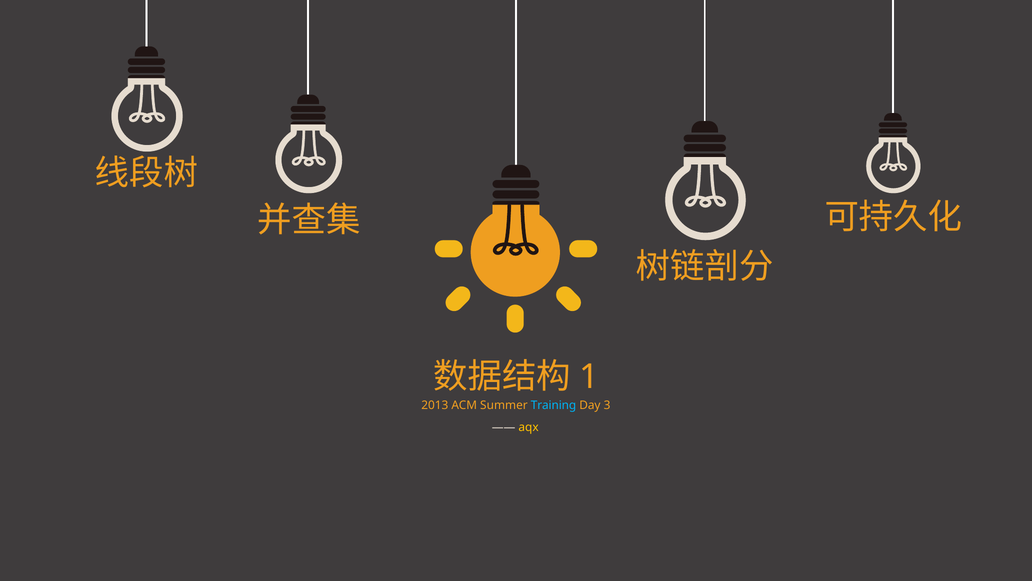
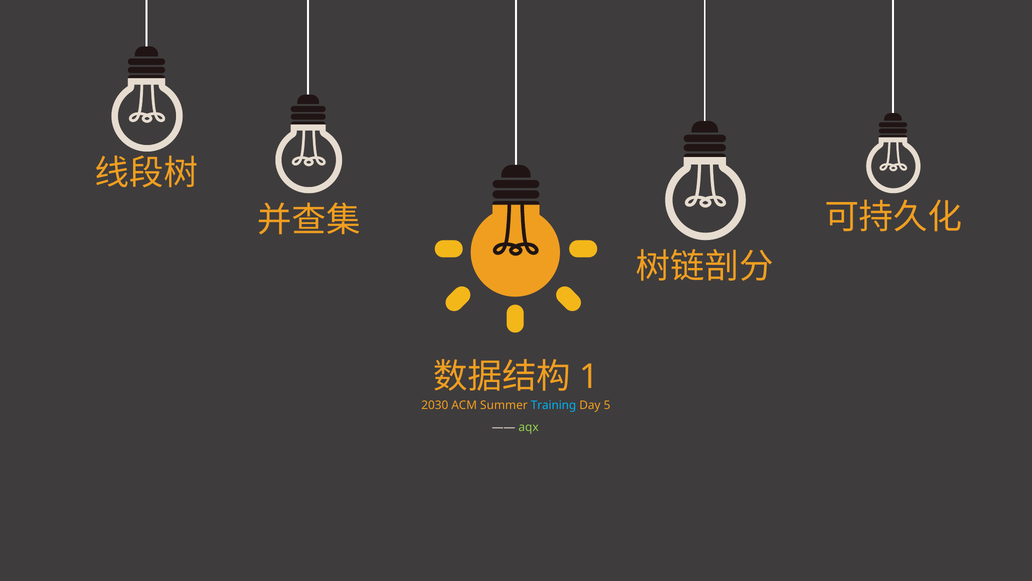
2013: 2013 -> 2030
3: 3 -> 5
aqx colour: yellow -> light green
